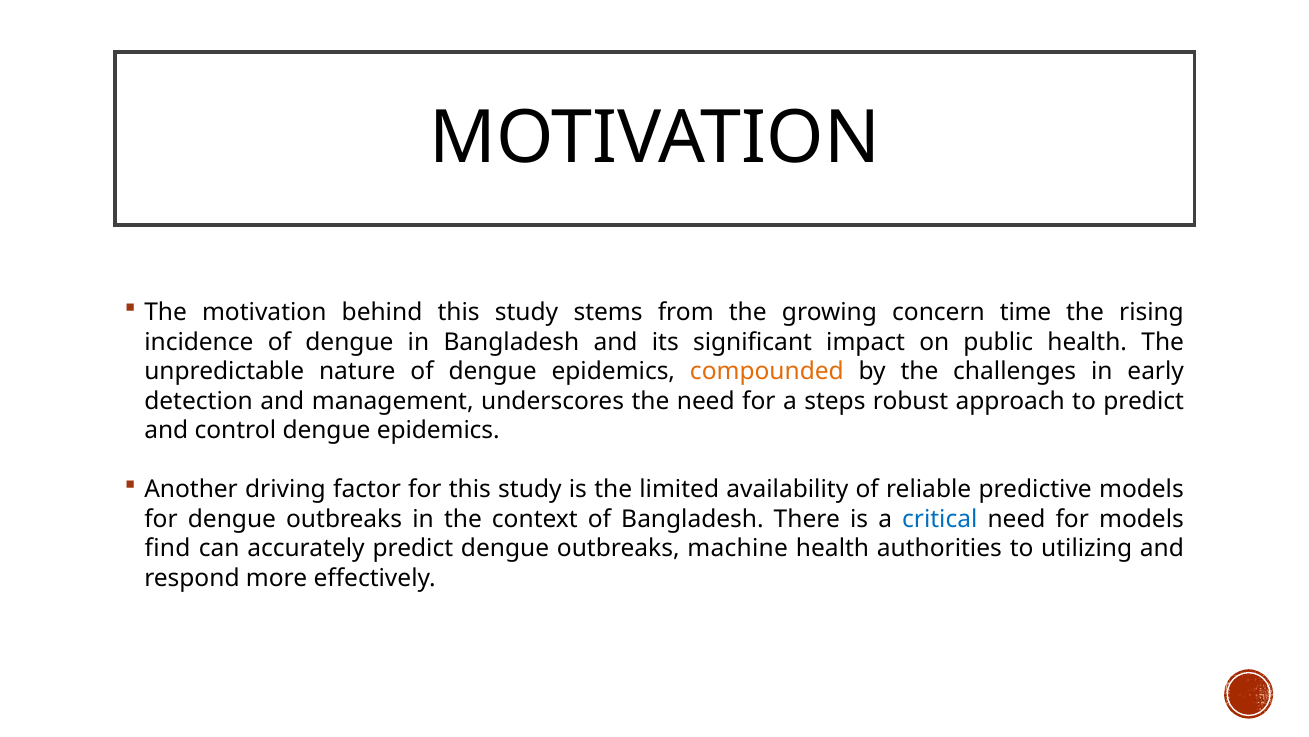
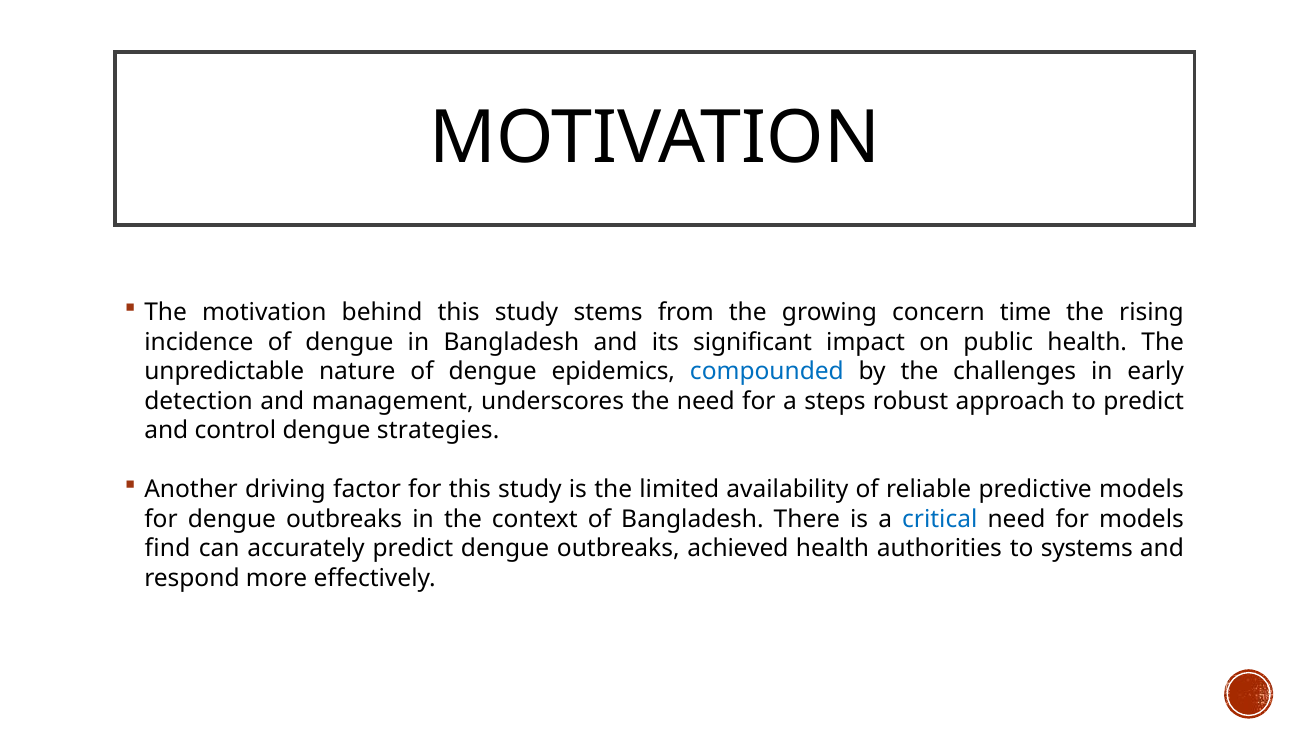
compounded colour: orange -> blue
control dengue epidemics: epidemics -> strategies
machine: machine -> achieved
utilizing: utilizing -> systems
